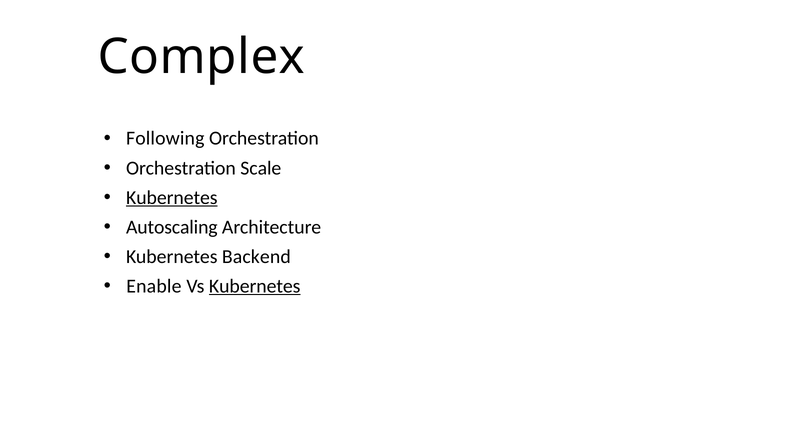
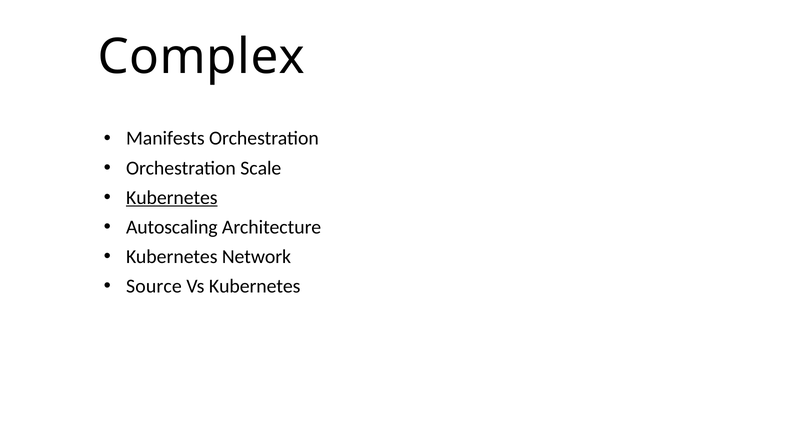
Following: Following -> Manifests
Backend: Backend -> Network
Enable: Enable -> Source
Kubernetes at (255, 286) underline: present -> none
